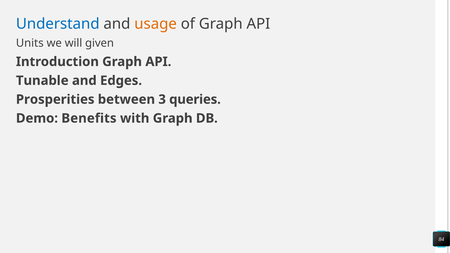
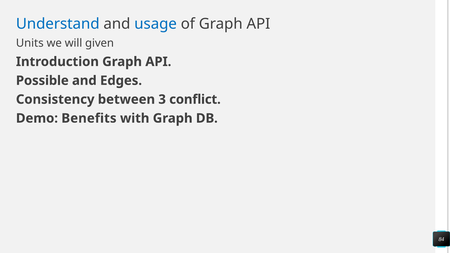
usage colour: orange -> blue
Tunable: Tunable -> Possible
Prosperities: Prosperities -> Consistency
queries: queries -> conflict
